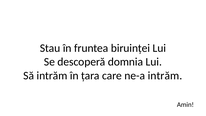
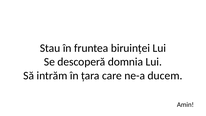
ne-a intrăm: intrăm -> ducem
